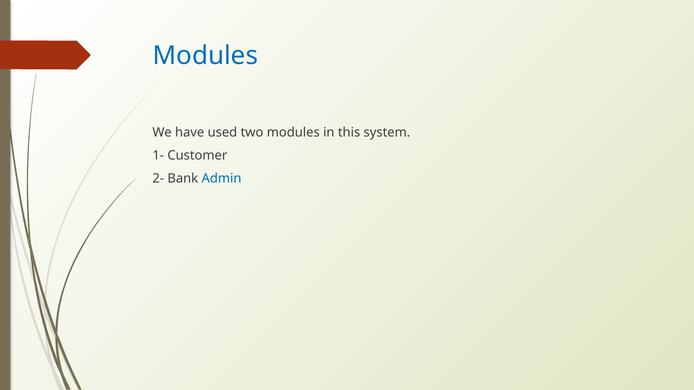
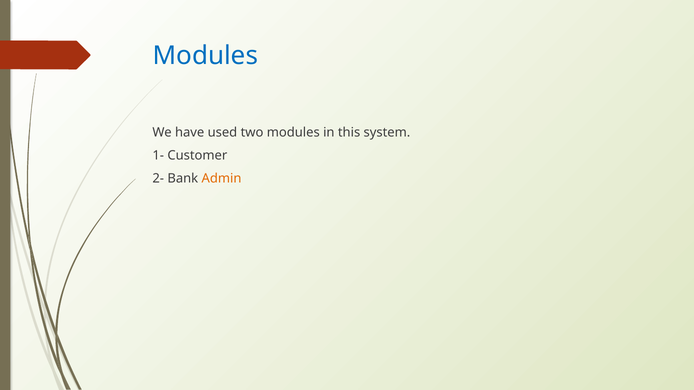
Admin colour: blue -> orange
